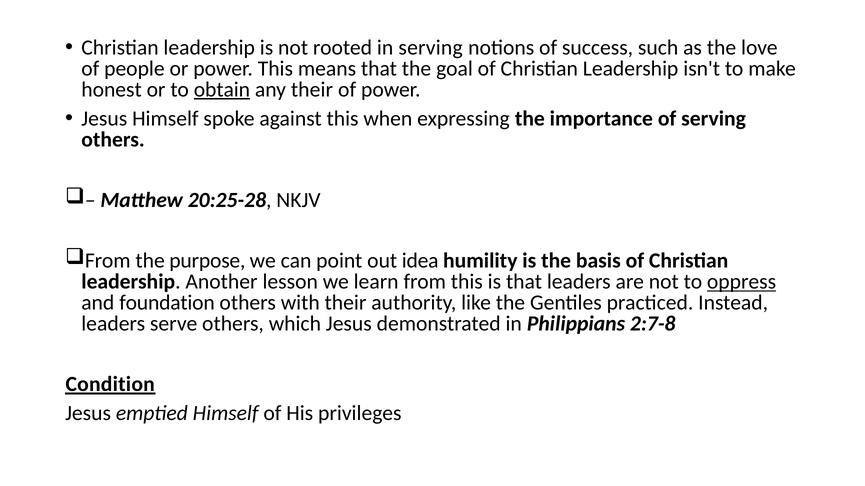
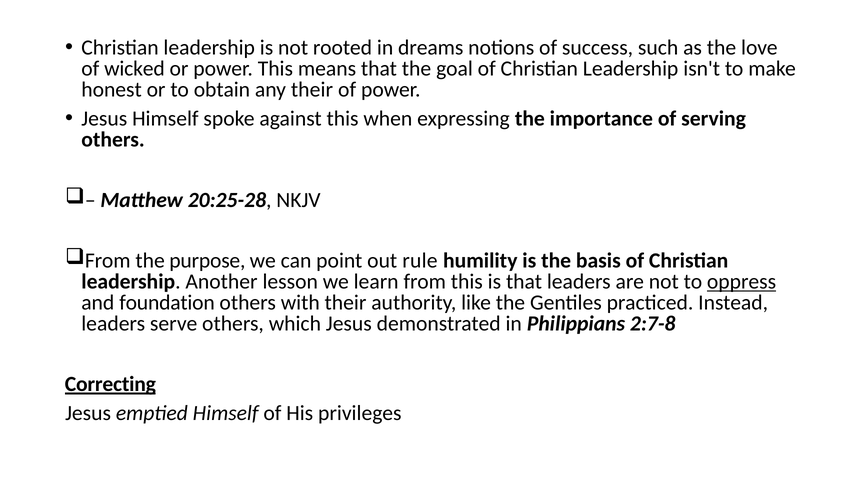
in serving: serving -> dreams
people: people -> wicked
obtain underline: present -> none
idea: idea -> rule
Condition: Condition -> Correcting
